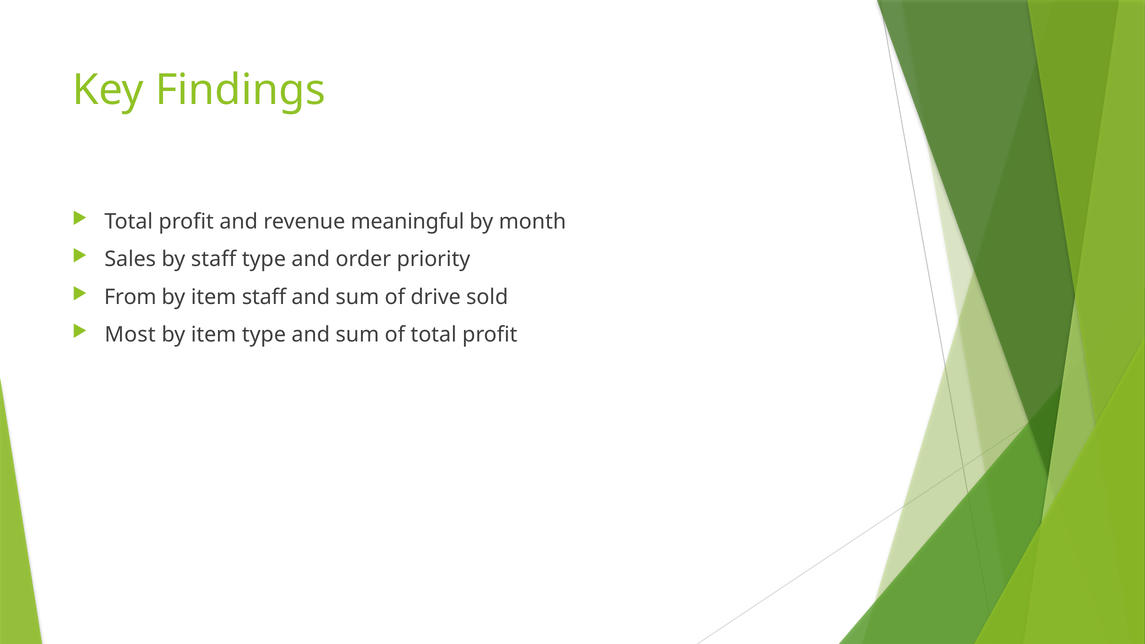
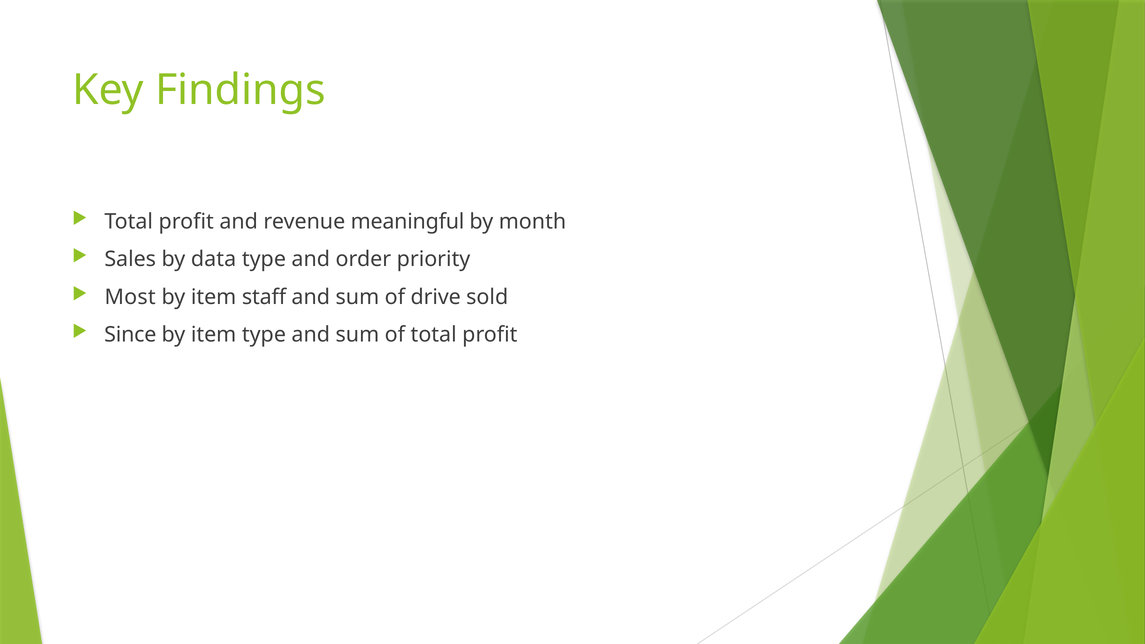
by staff: staff -> data
From: From -> Most
Most: Most -> Since
